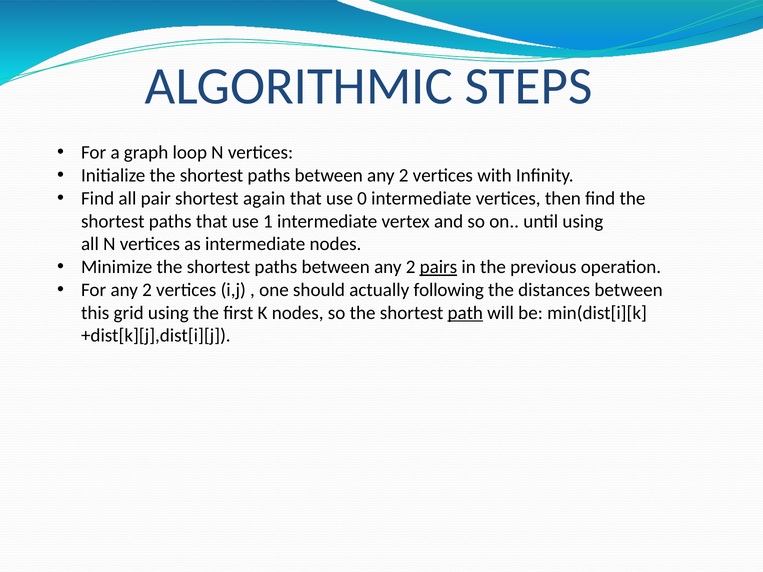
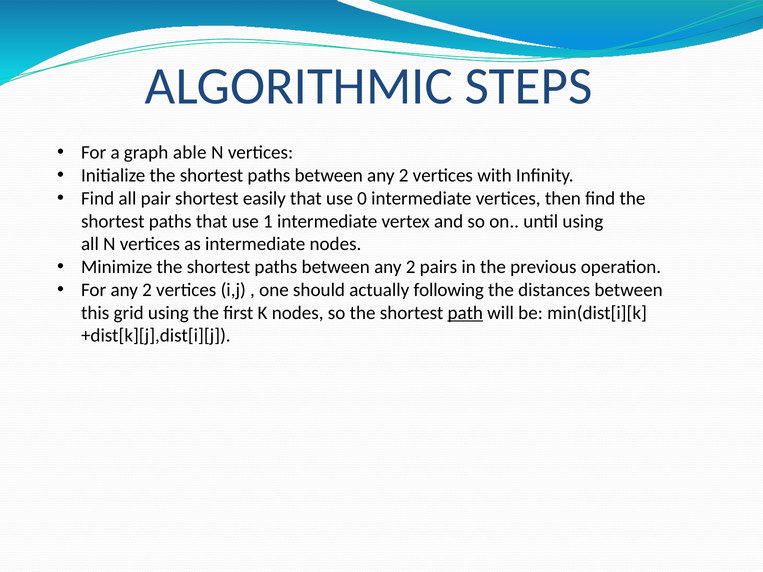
loop: loop -> able
again: again -> easily
pairs underline: present -> none
